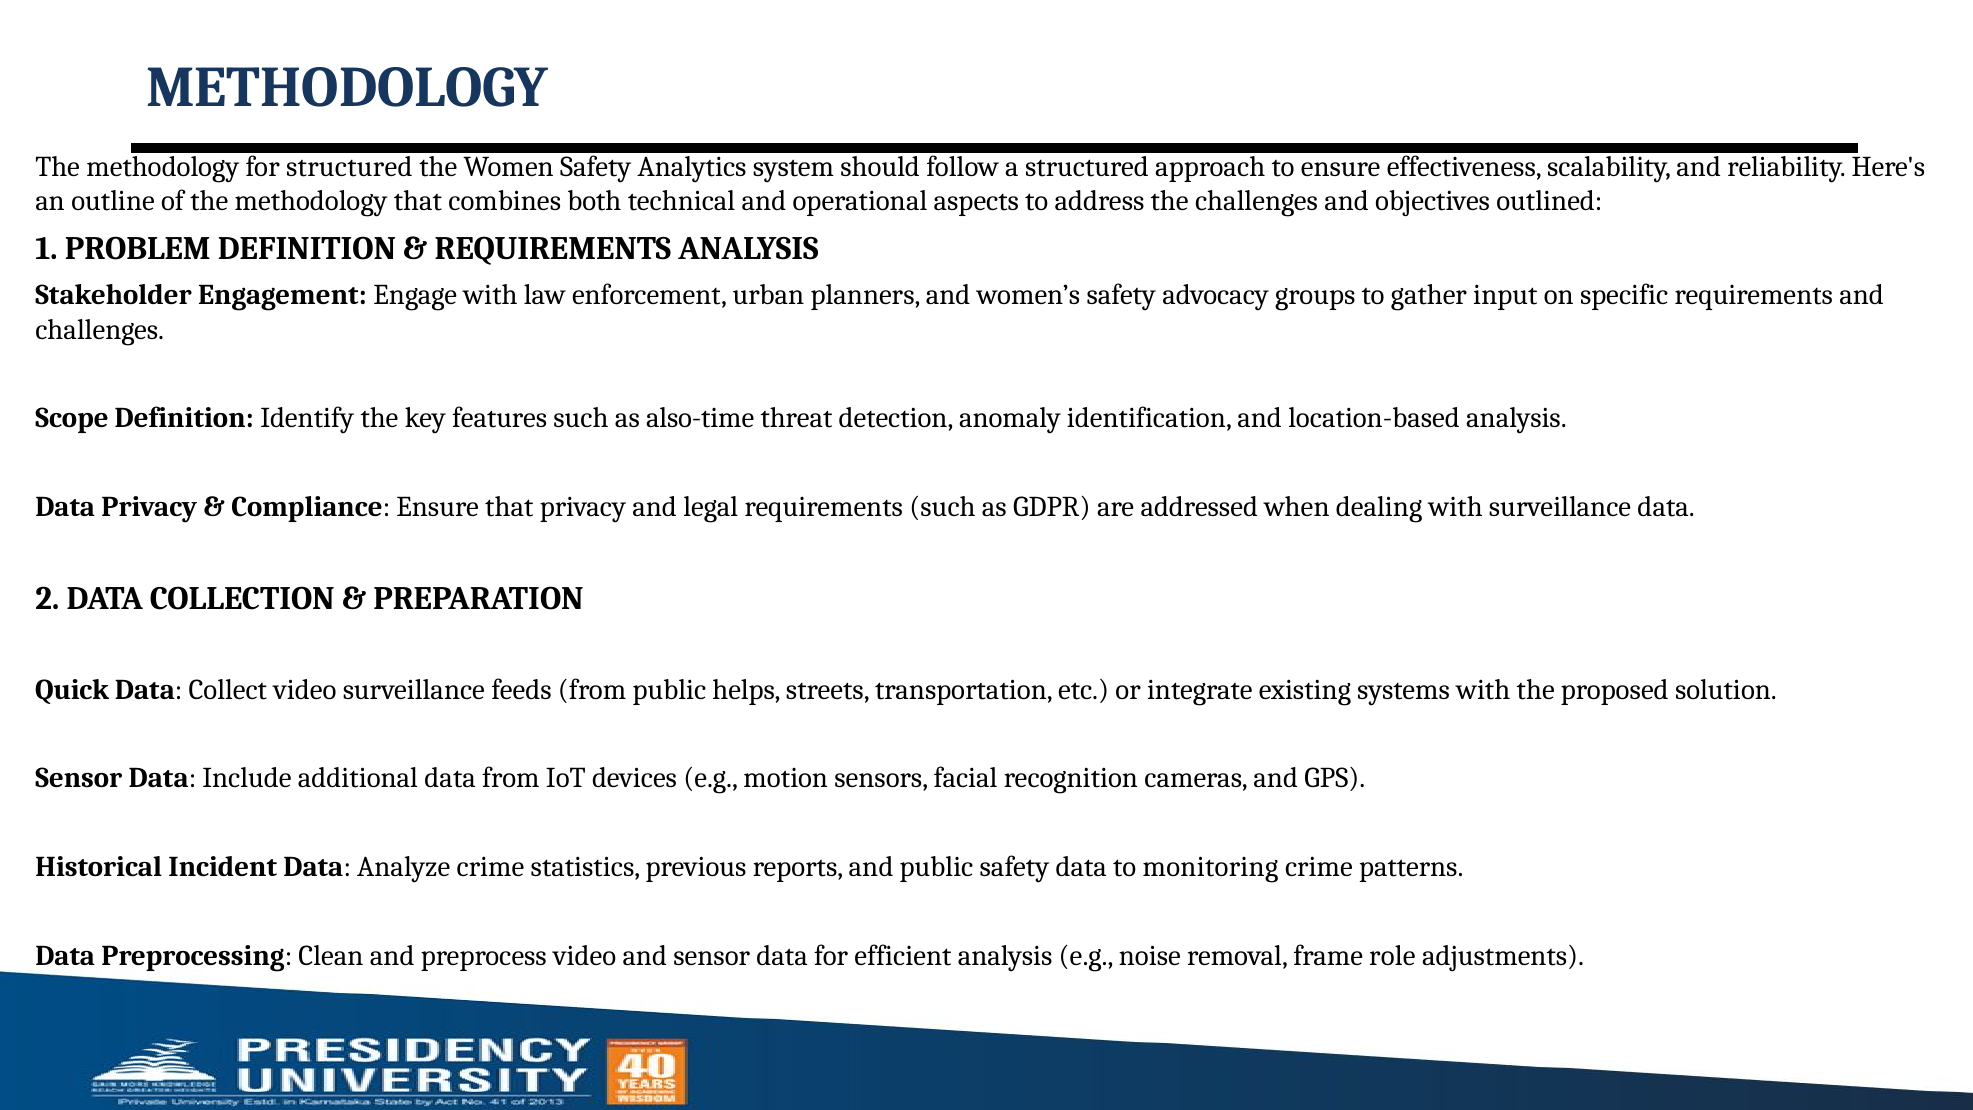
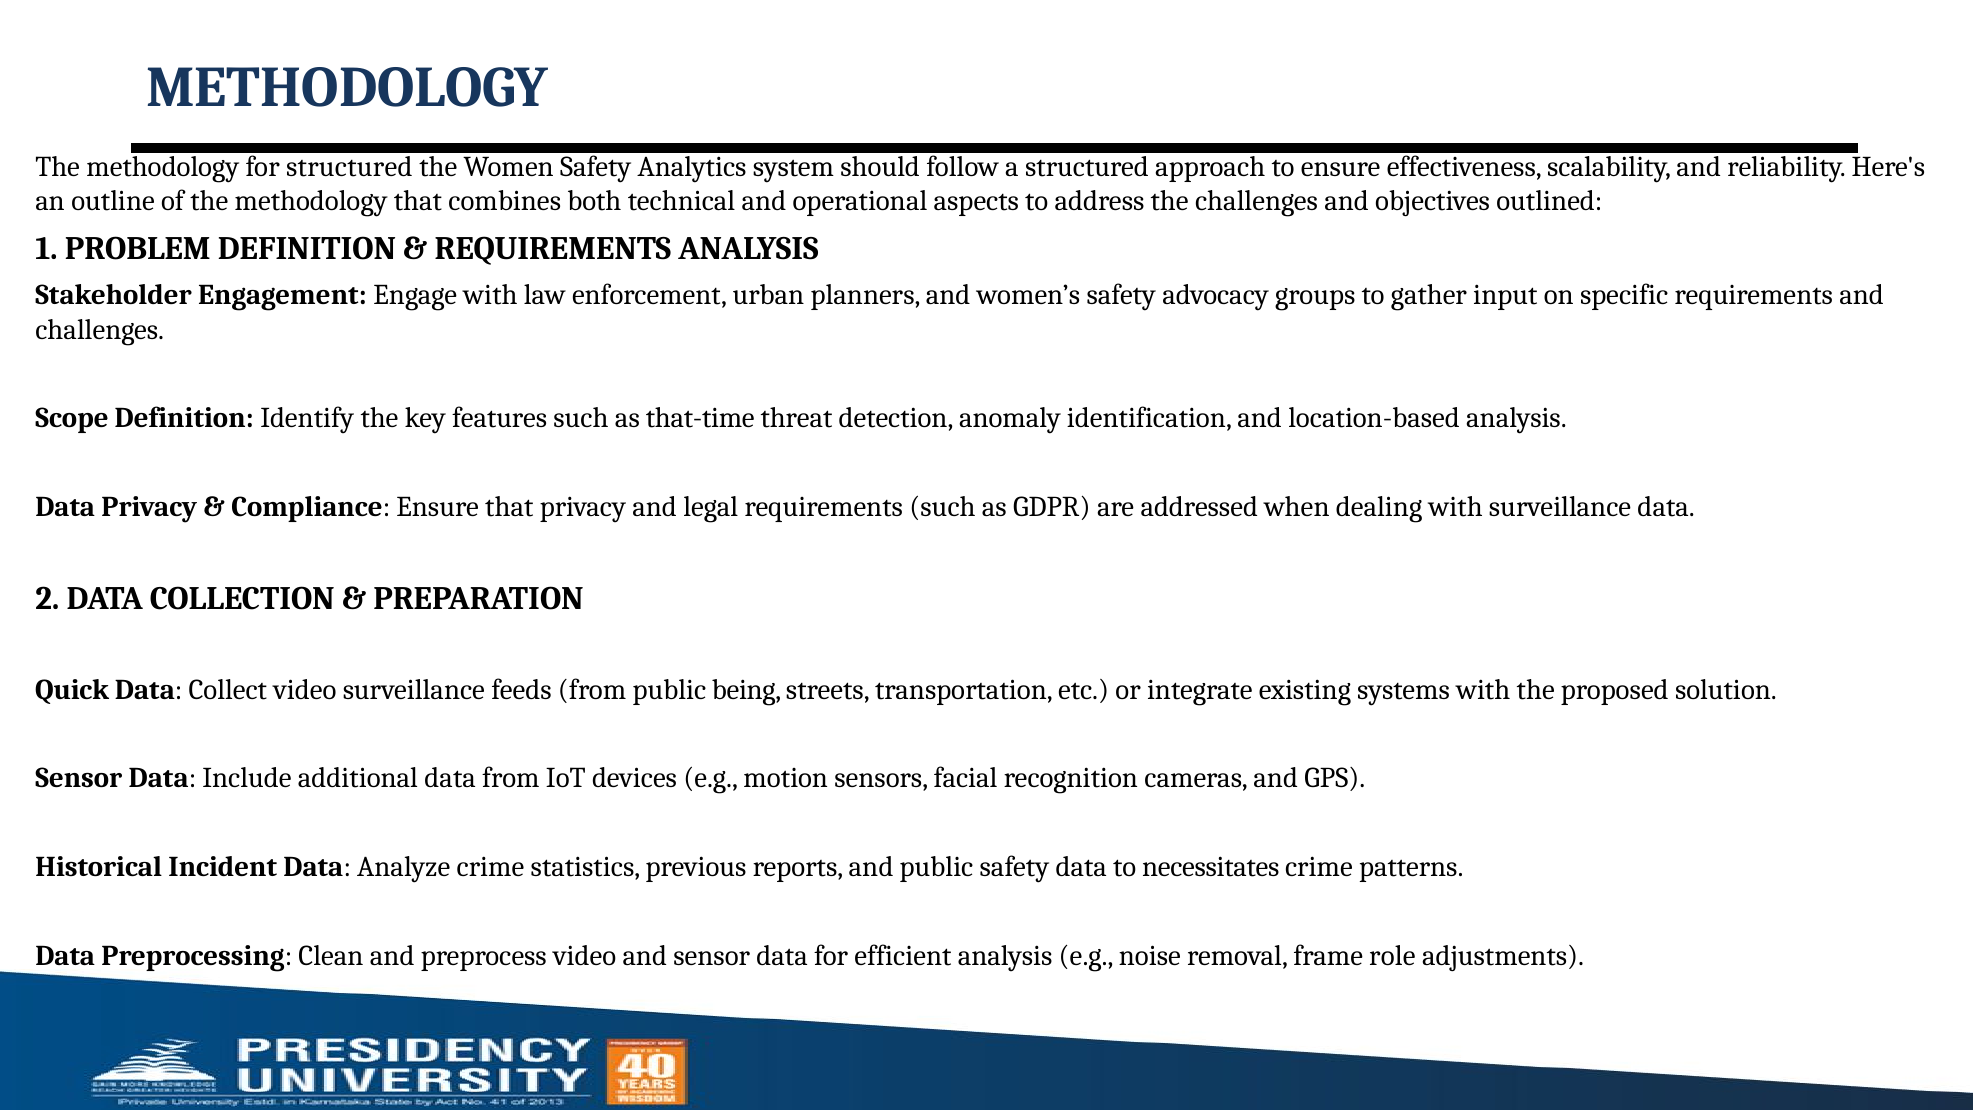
also-time: also-time -> that-time
helps: helps -> being
monitoring: monitoring -> necessitates
